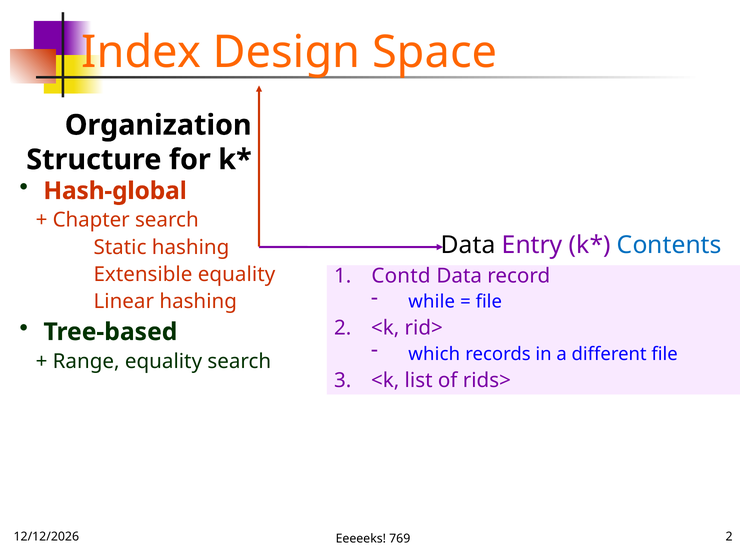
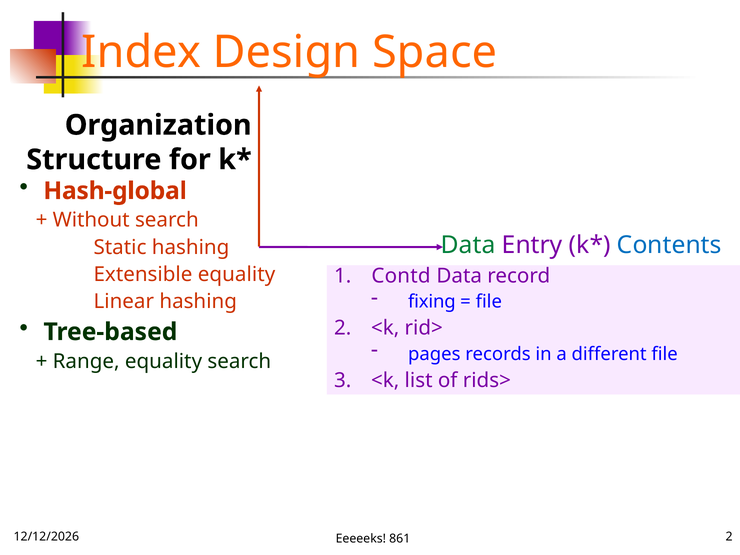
Chapter: Chapter -> Without
Data at (468, 245) colour: black -> green
while: while -> fixing
which: which -> pages
769: 769 -> 861
